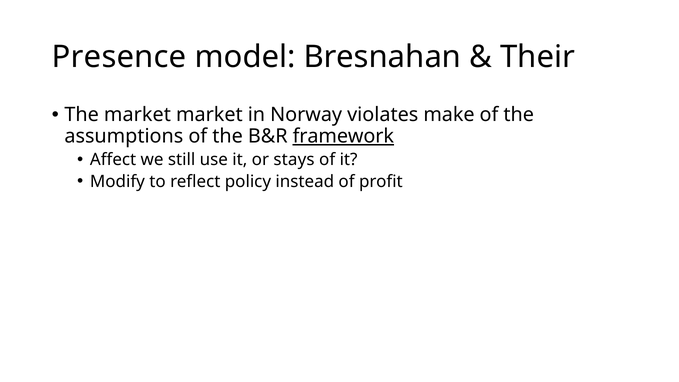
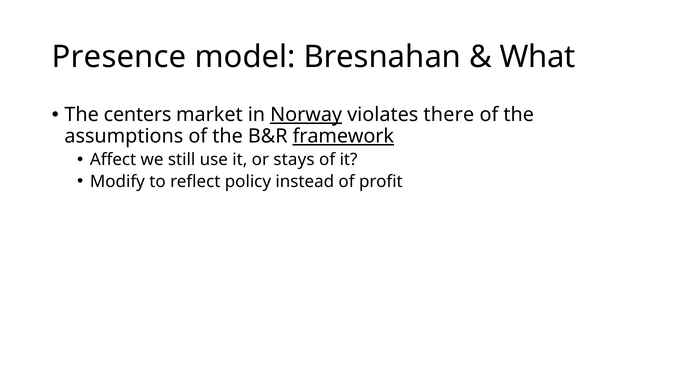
Their: Their -> What
The market: market -> centers
Norway underline: none -> present
make: make -> there
